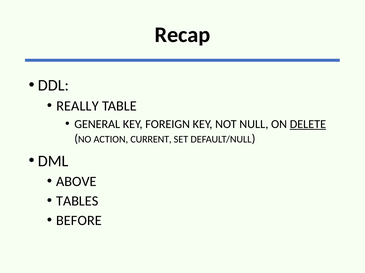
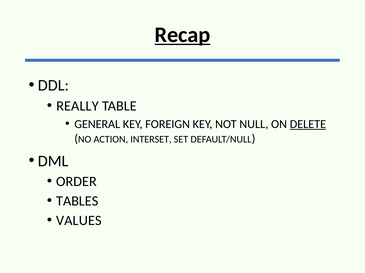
Recap underline: none -> present
CURRENT: CURRENT -> INTERSET
ABOVE: ABOVE -> ORDER
BEFORE: BEFORE -> VALUES
